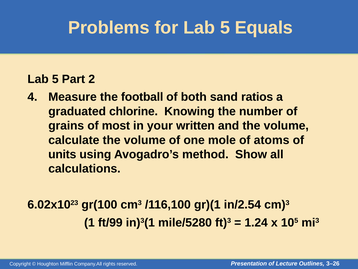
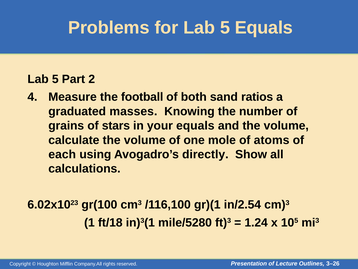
chlorine: chlorine -> masses
most: most -> stars
your written: written -> equals
units: units -> each
method: method -> directly
ft/99: ft/99 -> ft/18
